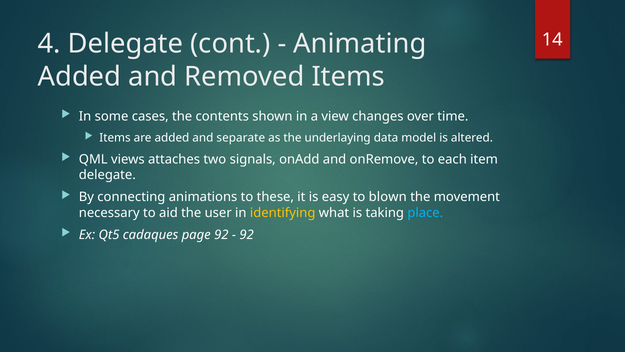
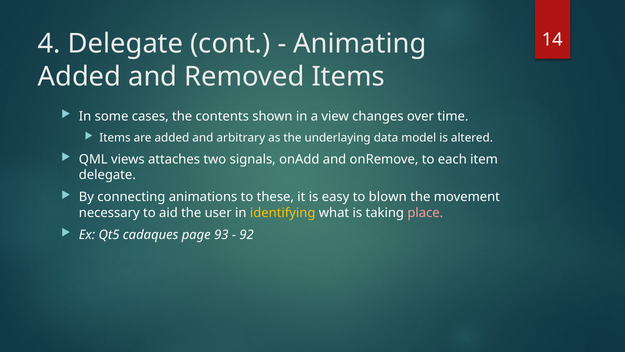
separate: separate -> arbitrary
place colour: light blue -> pink
page 92: 92 -> 93
